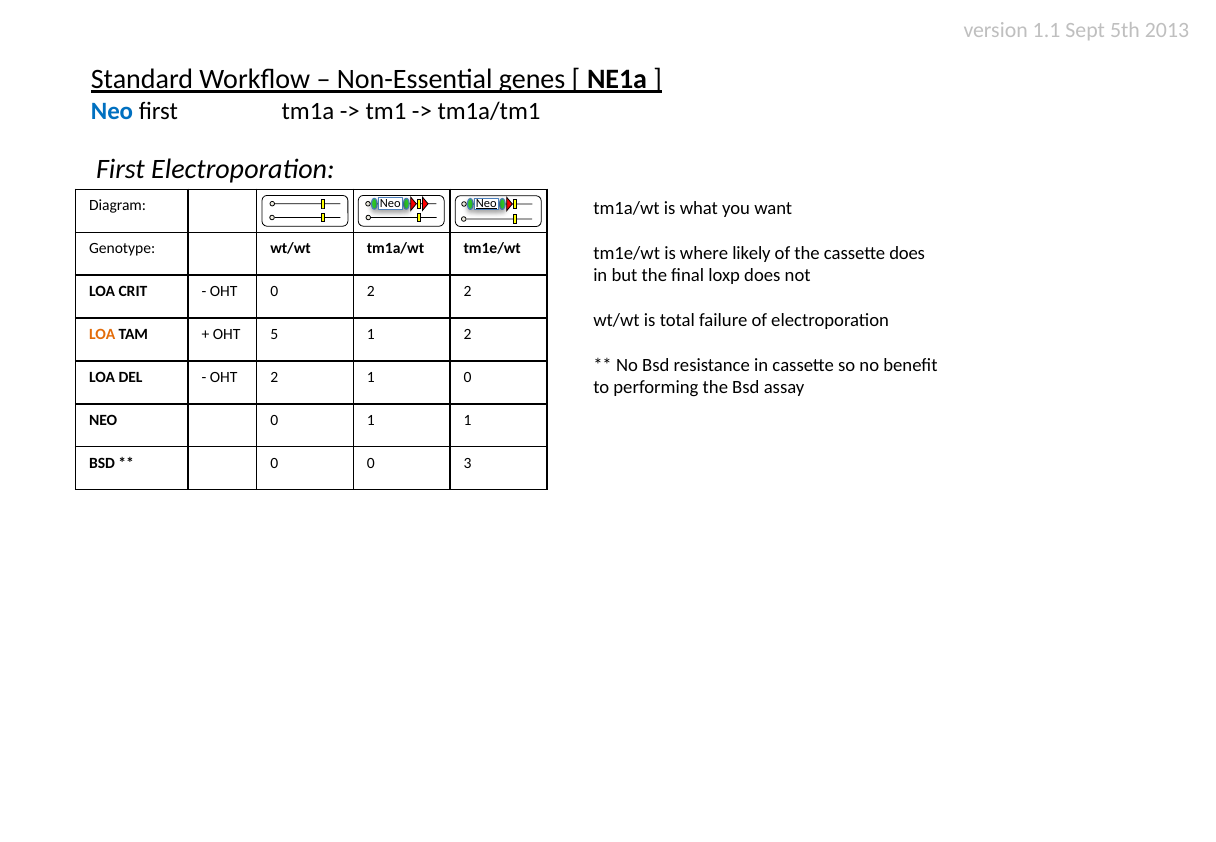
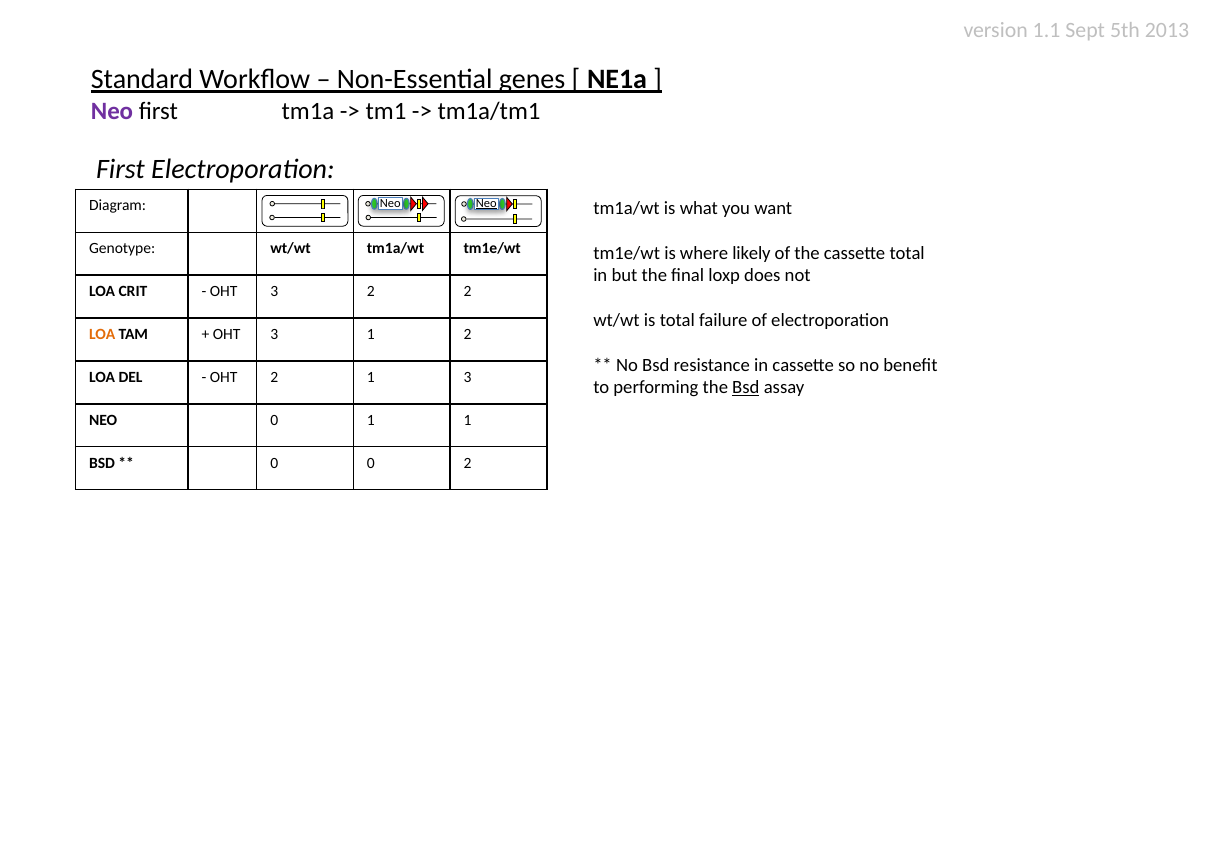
Neo at (112, 111) colour: blue -> purple
cassette does: does -> total
0 at (274, 291): 0 -> 3
5 at (274, 334): 5 -> 3
1 0: 0 -> 3
Bsd at (746, 388) underline: none -> present
0 3: 3 -> 2
